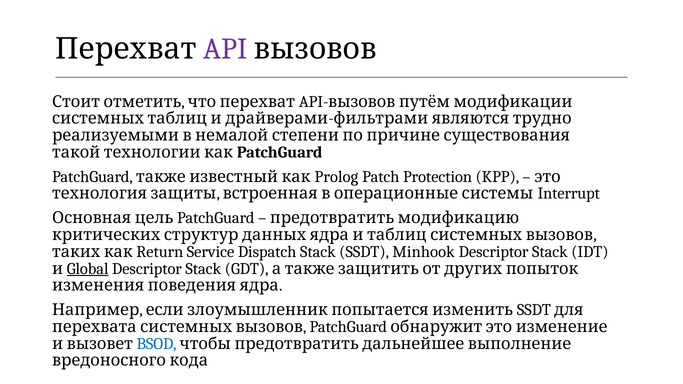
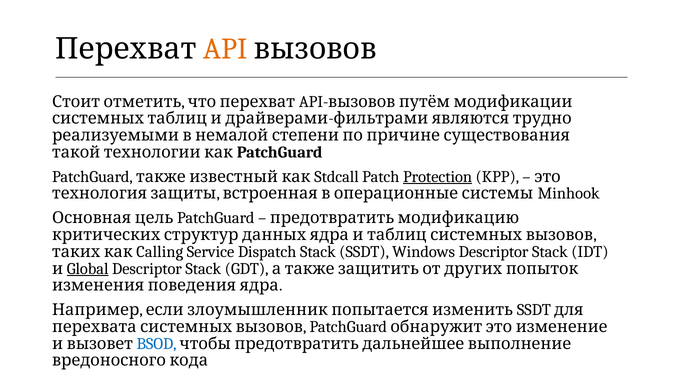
API colour: purple -> orange
Prolog: Prolog -> Stdcall
Protection underline: none -> present
Interrupt: Interrupt -> Minhook
Return: Return -> Calling
Minhook: Minhook -> Windows
